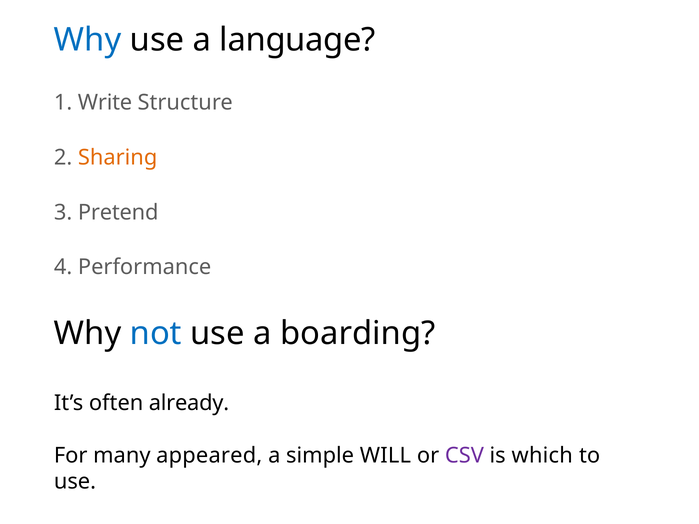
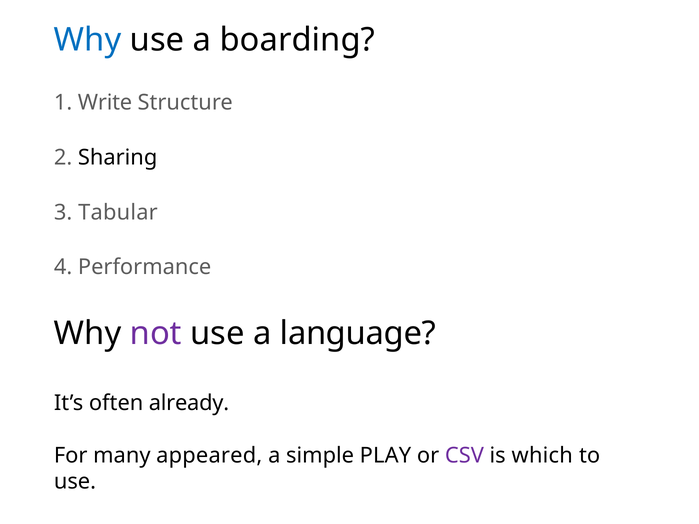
language: language -> boarding
Sharing colour: orange -> black
Pretend: Pretend -> Tabular
not colour: blue -> purple
boarding: boarding -> language
WILL: WILL -> PLAY
